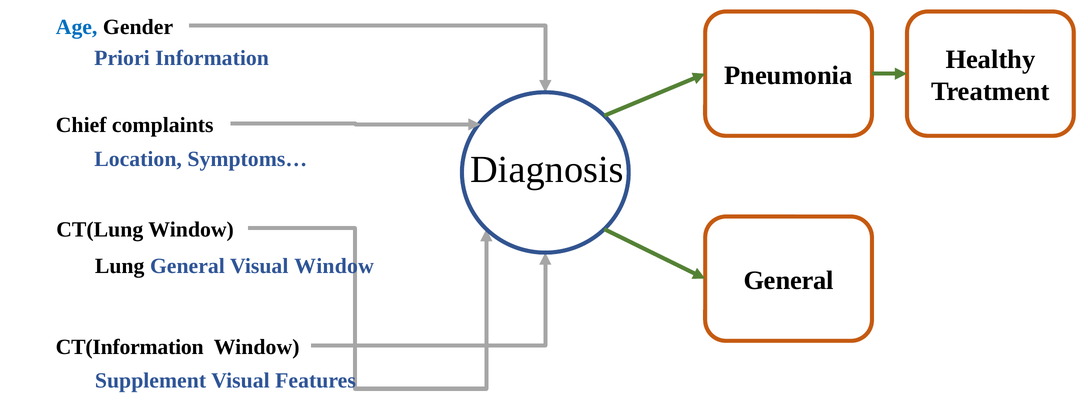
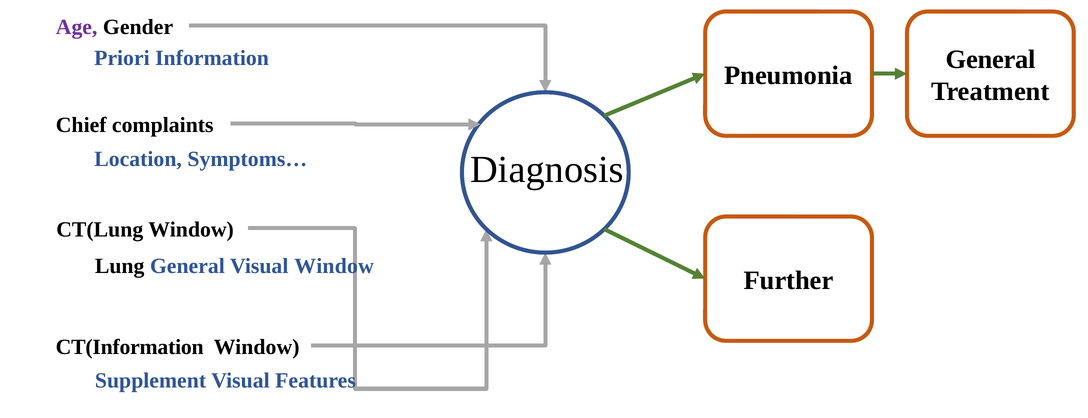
Age colour: blue -> purple
Healthy at (991, 60): Healthy -> General
General at (789, 281): General -> Further
